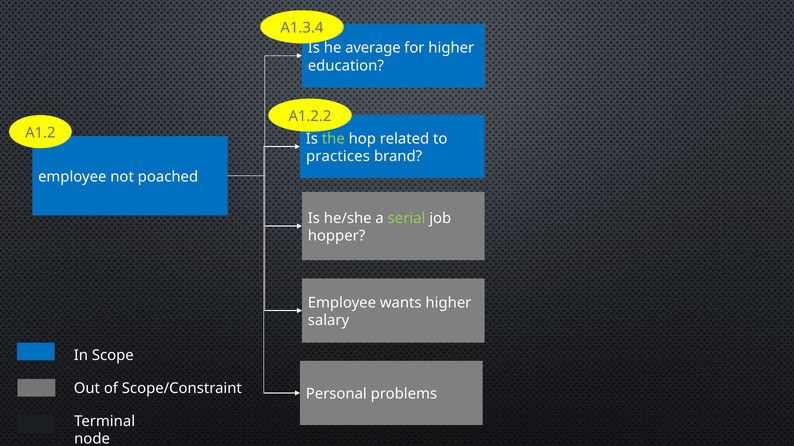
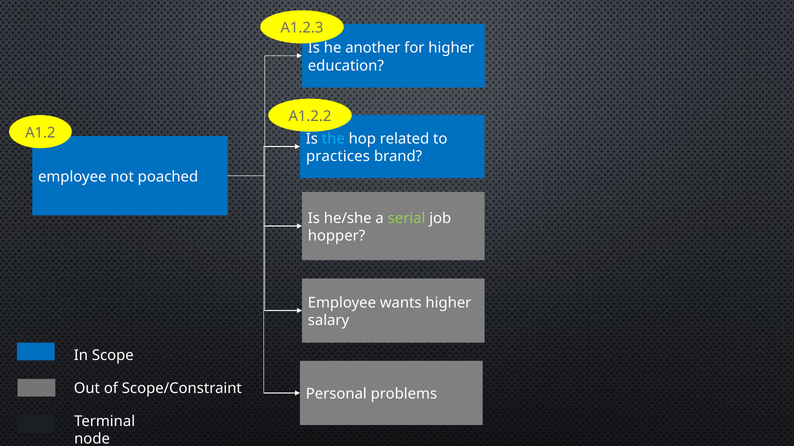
A1.3.4: A1.3.4 -> A1.2.3
average: average -> another
the colour: light green -> light blue
